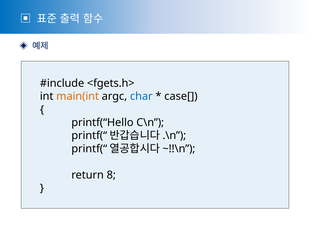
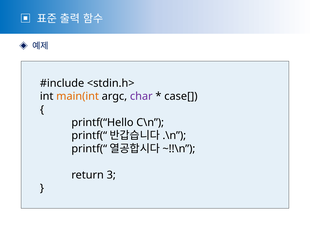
<fgets.h>: <fgets.h> -> <stdin.h>
char colour: blue -> purple
8: 8 -> 3
